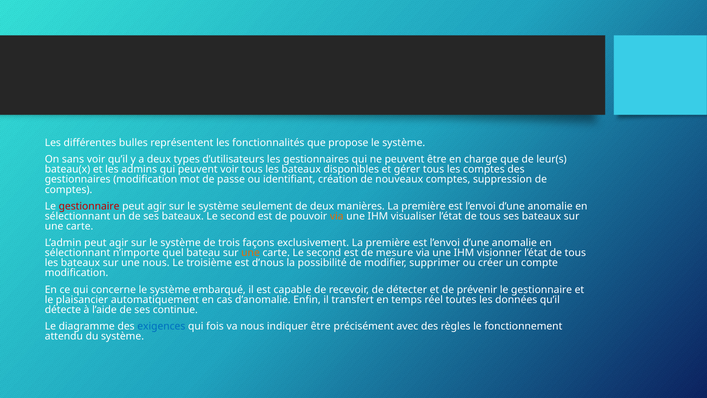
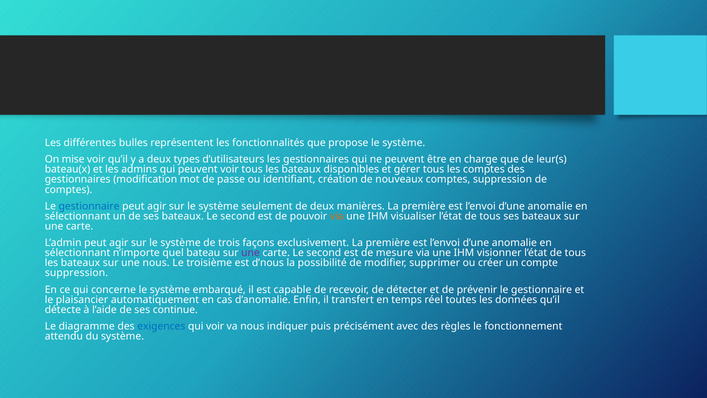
sans: sans -> mise
gestionnaire at (89, 206) colour: red -> blue
une at (251, 253) colour: orange -> purple
modification at (77, 273): modification -> suppression
qui fois: fois -> voir
indiquer être: être -> puis
